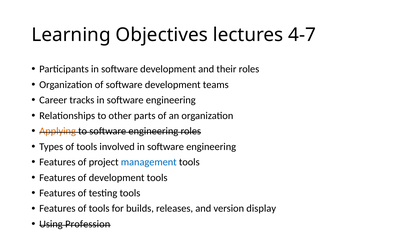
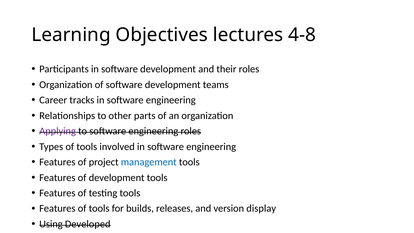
4-7: 4-7 -> 4-8
Applying colour: orange -> purple
Profession: Profession -> Developed
